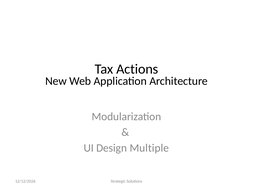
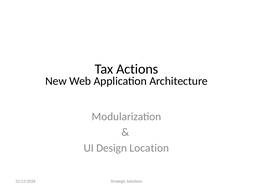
Multiple: Multiple -> Location
